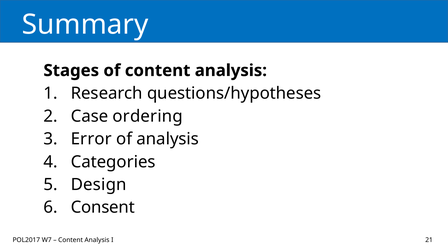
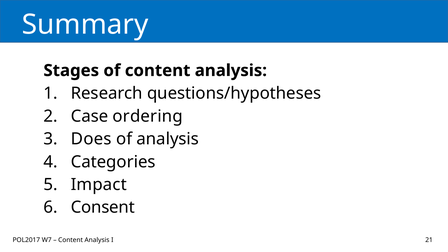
Error: Error -> Does
Design: Design -> Impact
